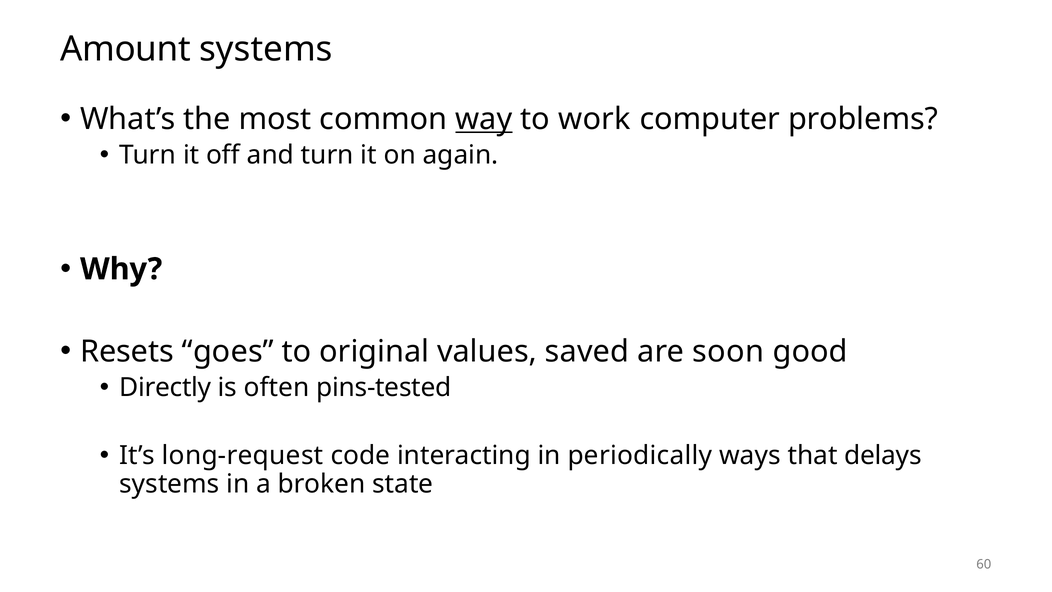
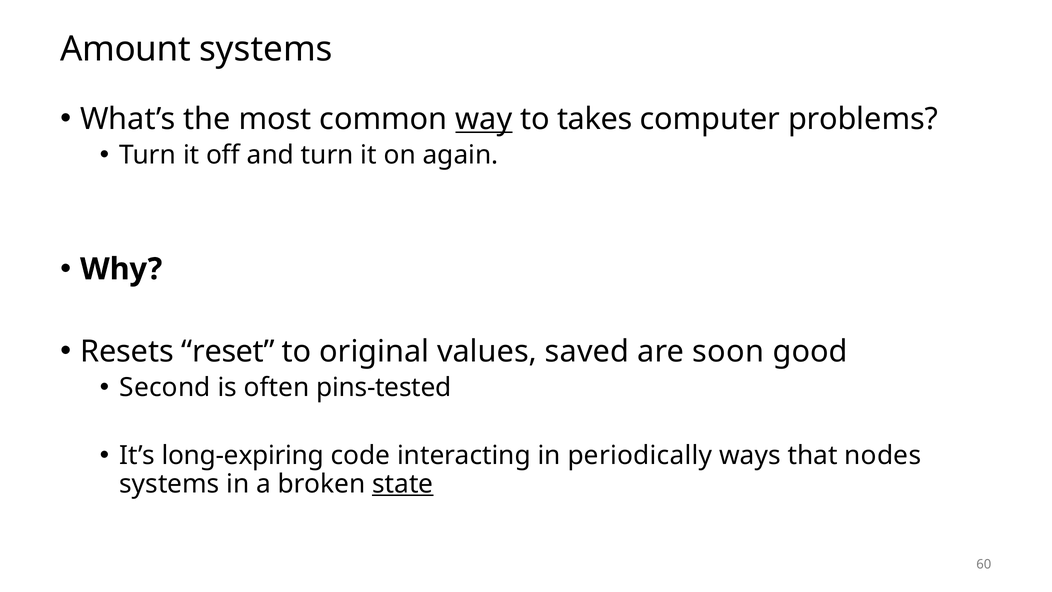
work: work -> takes
goes: goes -> reset
Directly: Directly -> Second
long-request: long-request -> long-expiring
delays: delays -> nodes
state underline: none -> present
